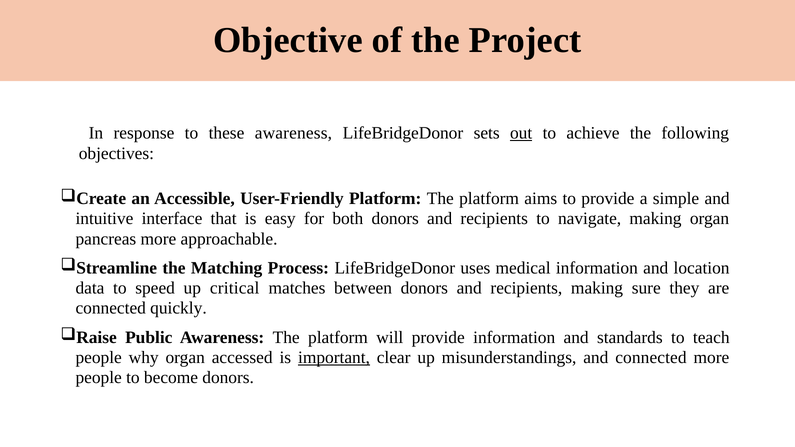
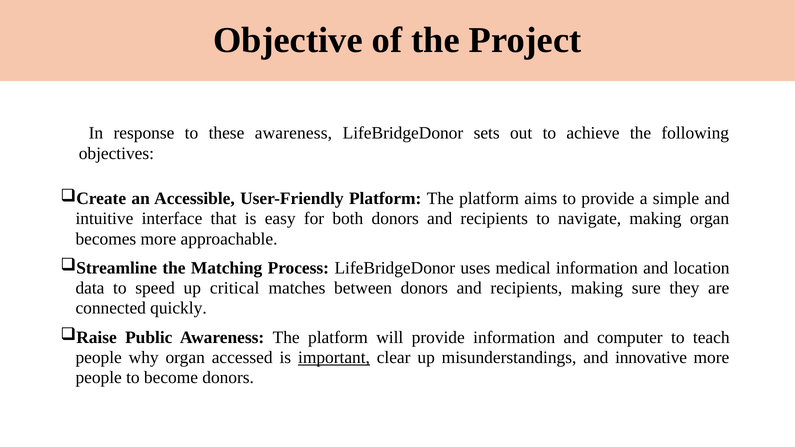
out underline: present -> none
pancreas: pancreas -> becomes
standards: standards -> computer
and connected: connected -> innovative
